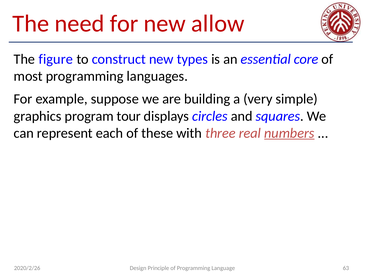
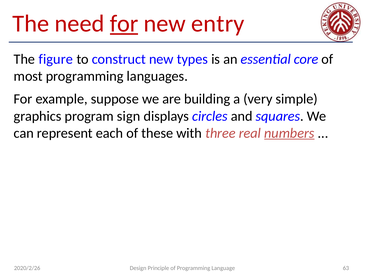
for at (124, 24) underline: none -> present
allow: allow -> entry
tour: tour -> sign
